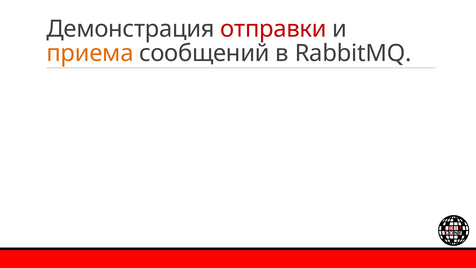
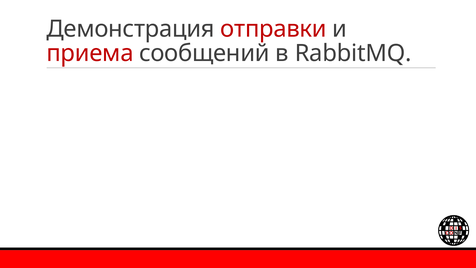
приема colour: orange -> red
